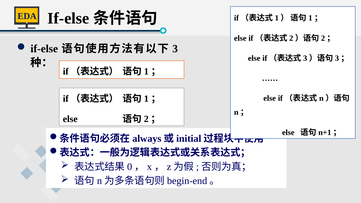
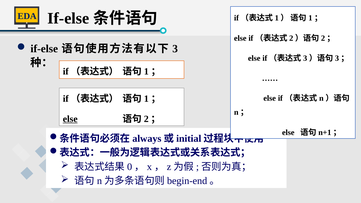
else at (70, 119) underline: none -> present
